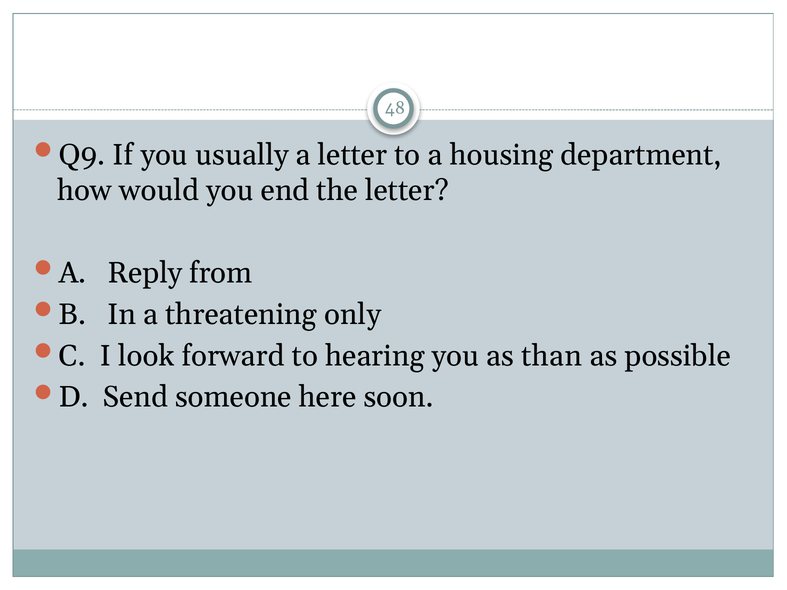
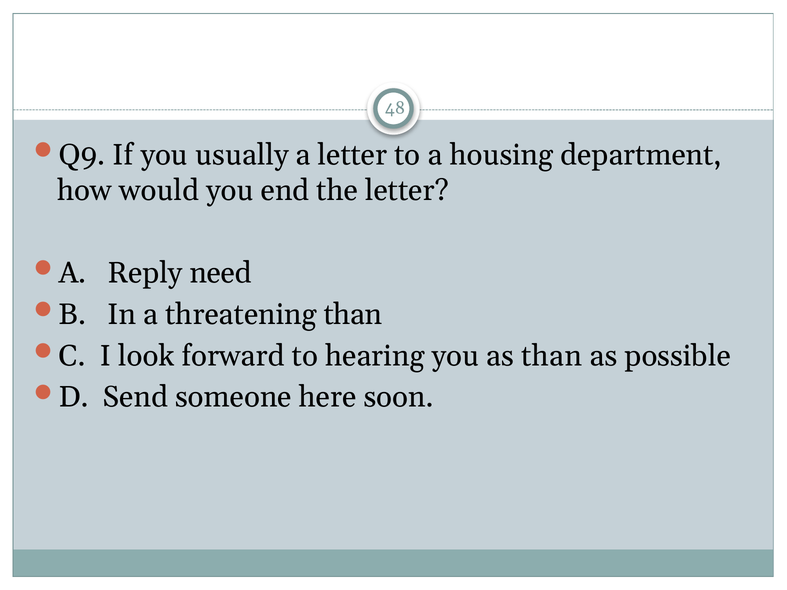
from: from -> need
threatening only: only -> than
